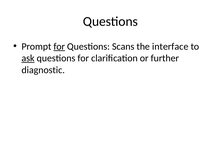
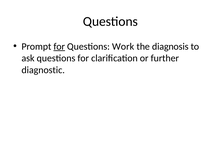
Scans: Scans -> Work
interface: interface -> diagnosis
ask underline: present -> none
